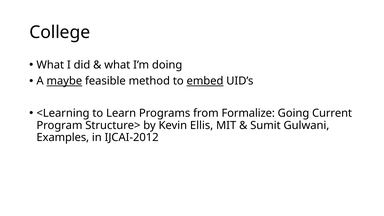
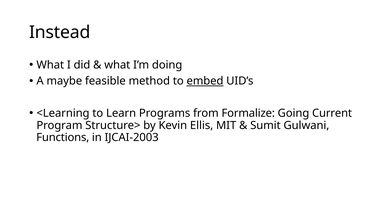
College: College -> Instead
maybe underline: present -> none
Examples: Examples -> Functions
IJCAI-2012: IJCAI-2012 -> IJCAI-2003
